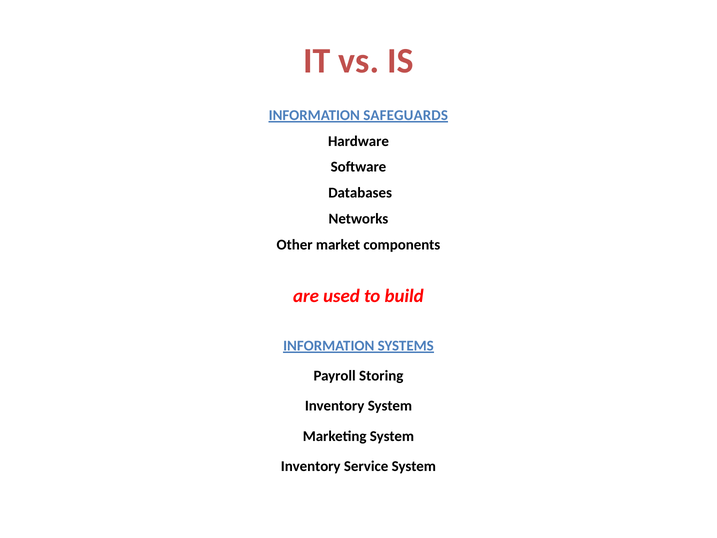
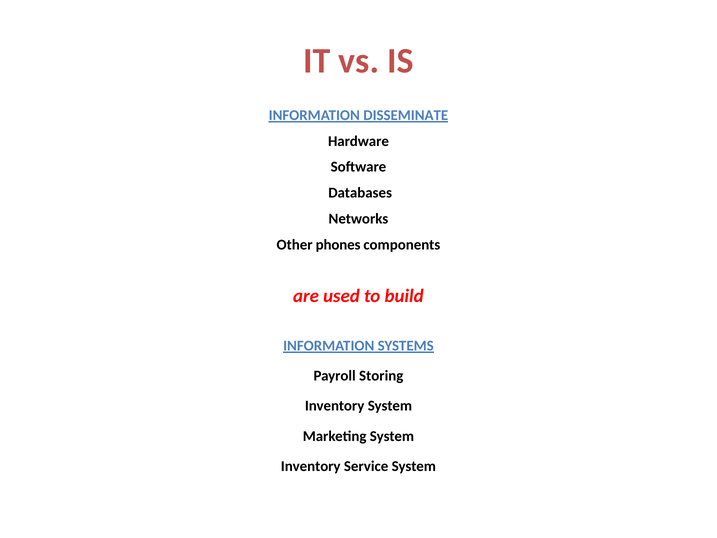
SAFEGUARDS: SAFEGUARDS -> DISSEMINATE
market: market -> phones
